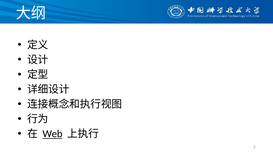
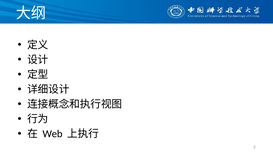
Web underline: present -> none
